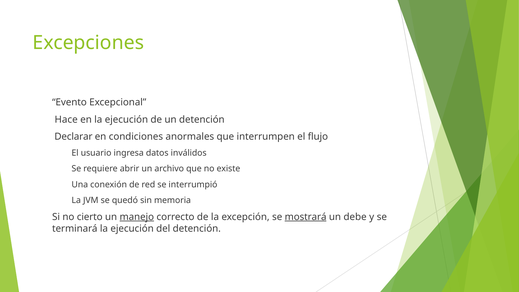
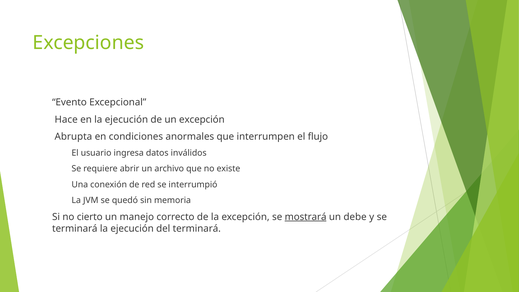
un detención: detención -> excepción
Declarar: Declarar -> Abrupta
manejo underline: present -> none
del detención: detención -> terminará
